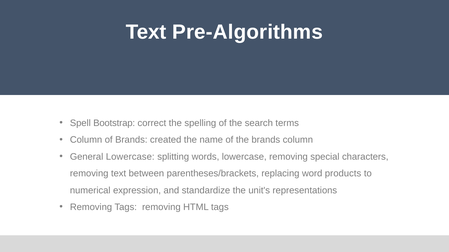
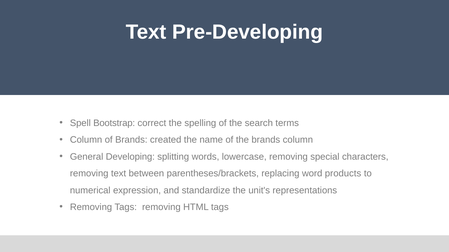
Pre-Algorithms: Pre-Algorithms -> Pre-Developing
General Lowercase: Lowercase -> Developing
